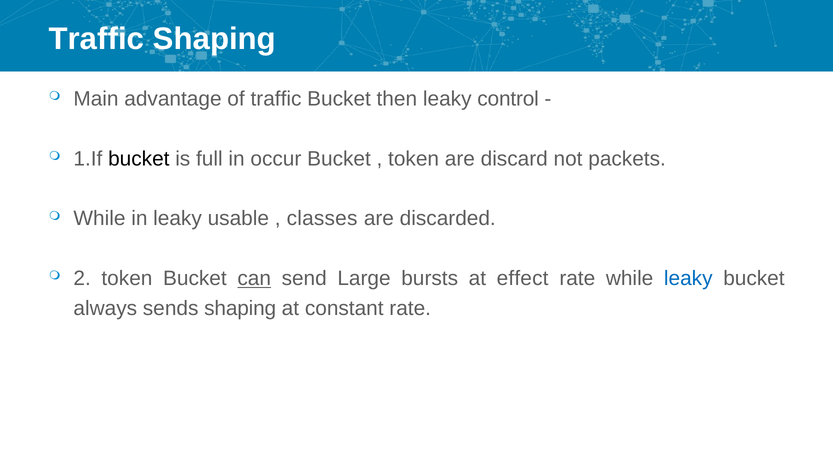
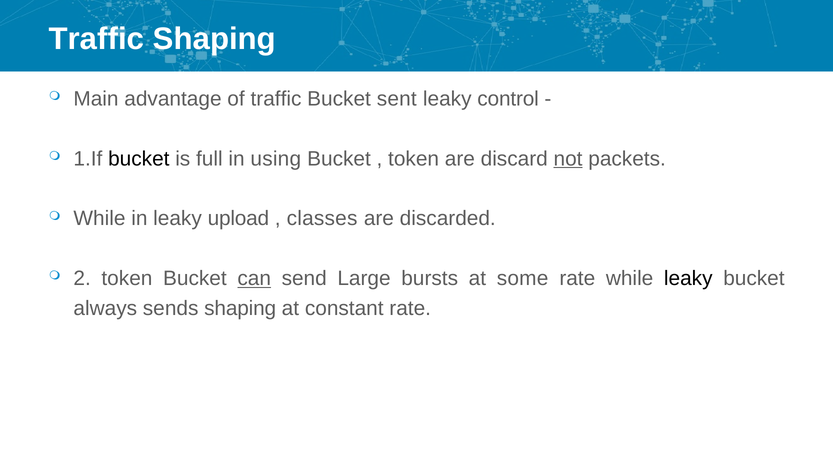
then: then -> sent
occur: occur -> using
not underline: none -> present
usable: usable -> upload
effect: effect -> some
leaky at (688, 279) colour: blue -> black
